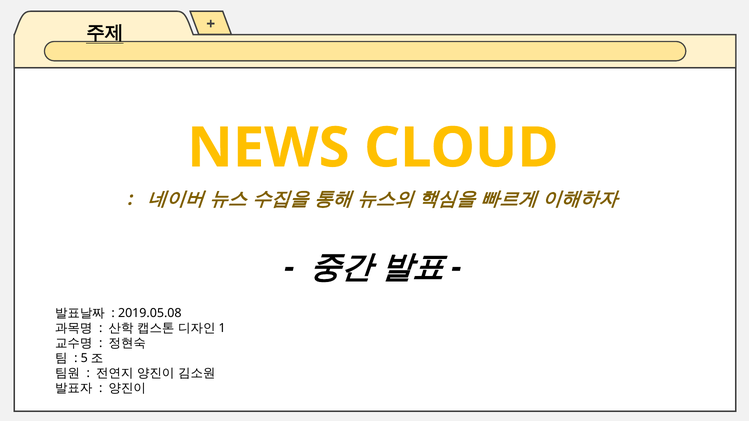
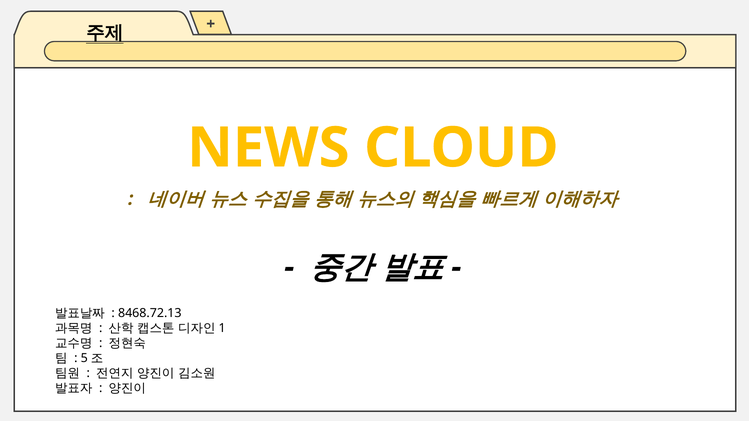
2019.05.08: 2019.05.08 -> 8468.72.13
